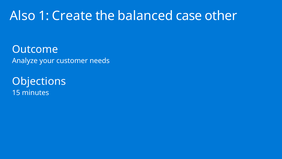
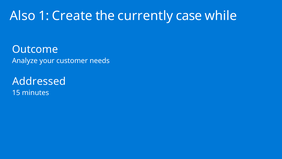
balanced: balanced -> currently
other: other -> while
Objections: Objections -> Addressed
